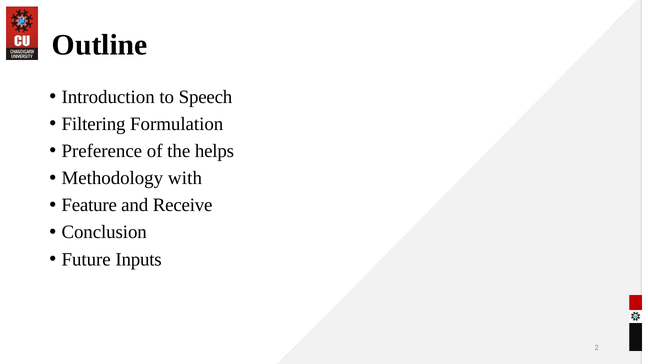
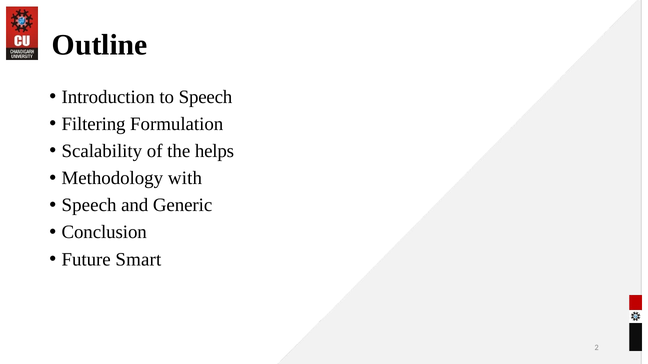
Preference: Preference -> Scalability
Feature at (89, 205): Feature -> Speech
Receive: Receive -> Generic
Inputs: Inputs -> Smart
